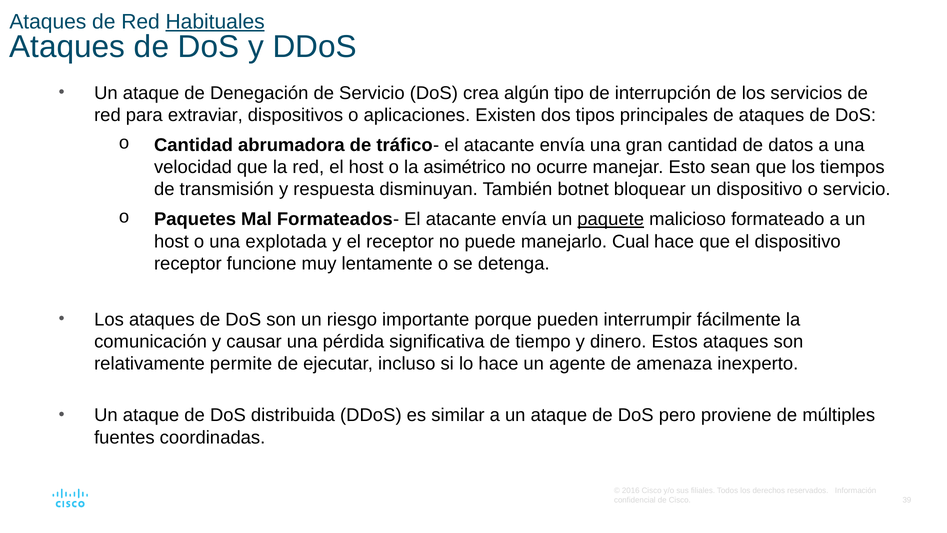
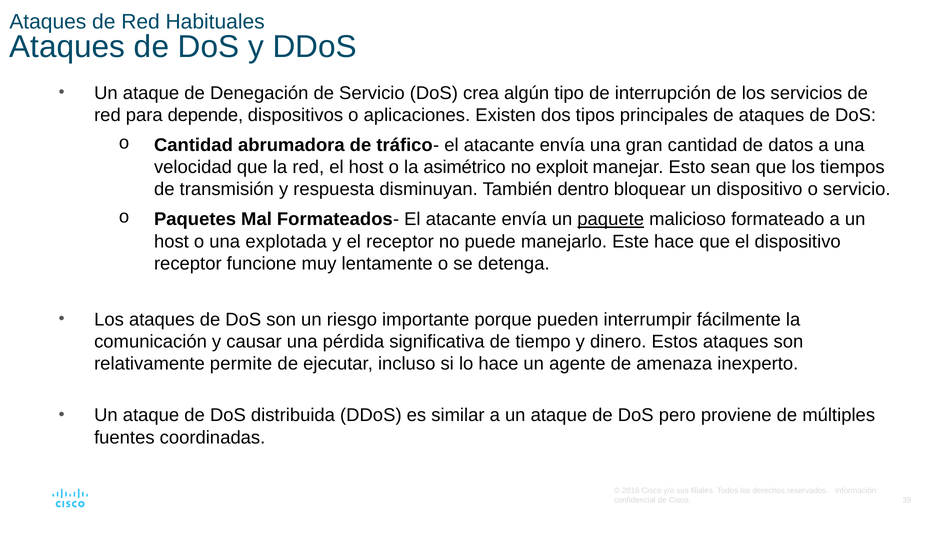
Habituales underline: present -> none
extraviar: extraviar -> depende
ocurre: ocurre -> exploit
botnet: botnet -> dentro
Cual: Cual -> Este
